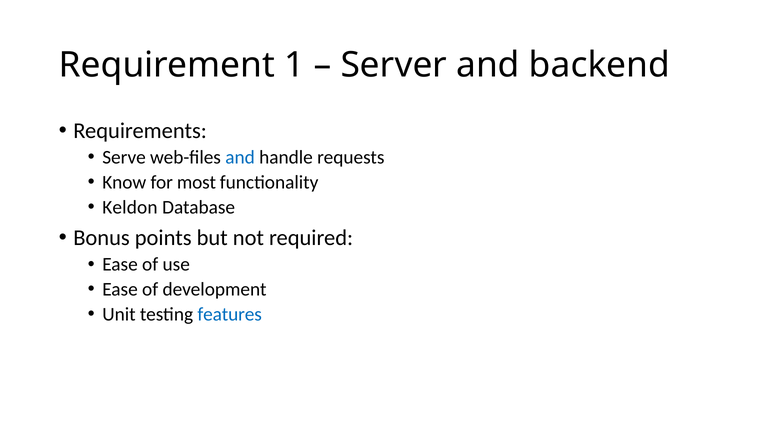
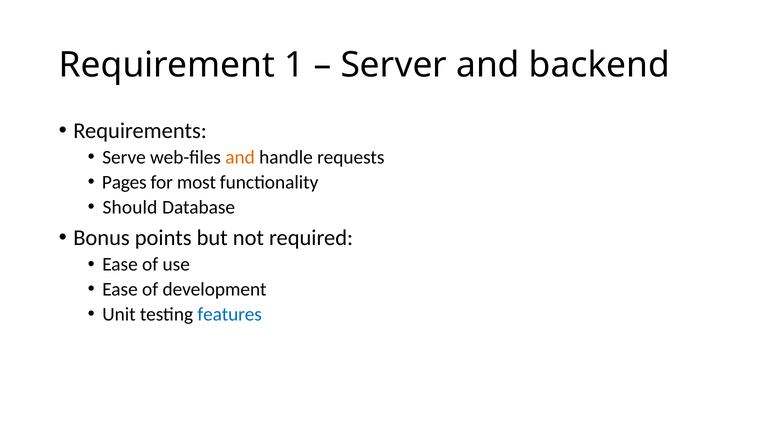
and at (240, 157) colour: blue -> orange
Know: Know -> Pages
Keldon: Keldon -> Should
